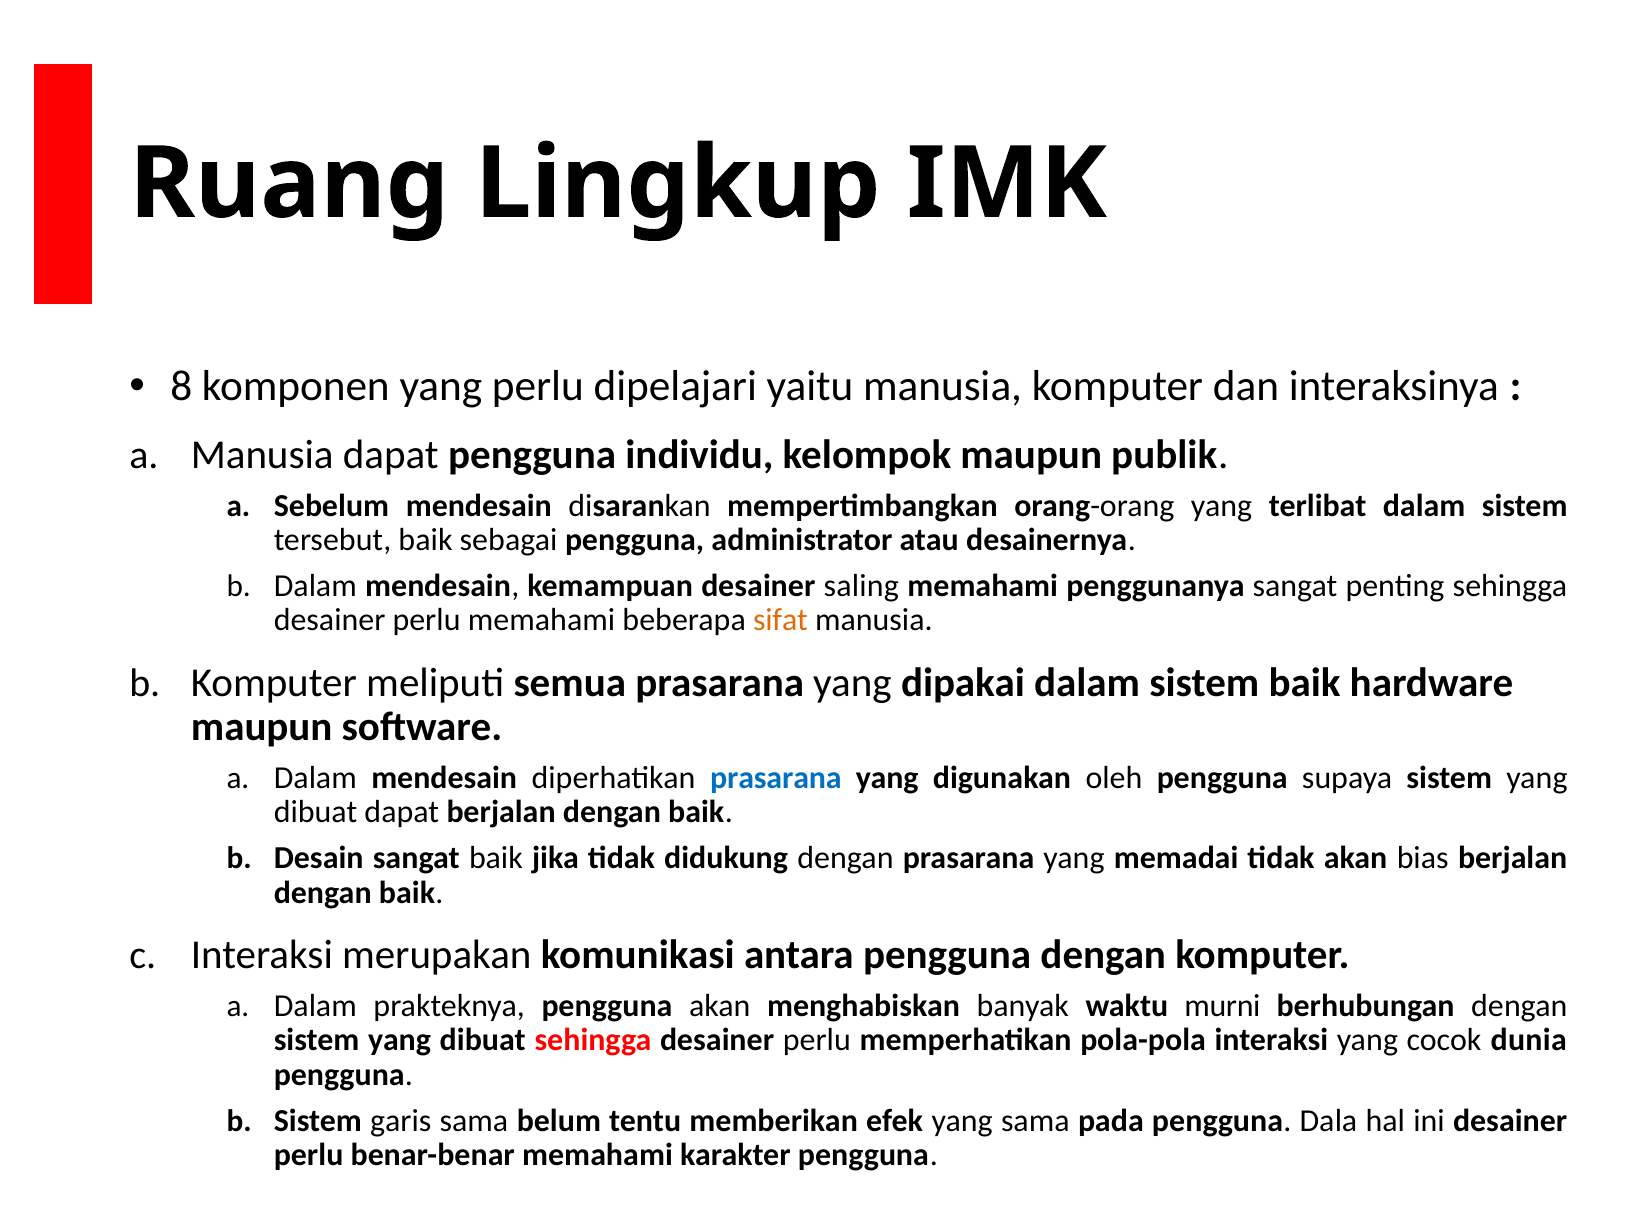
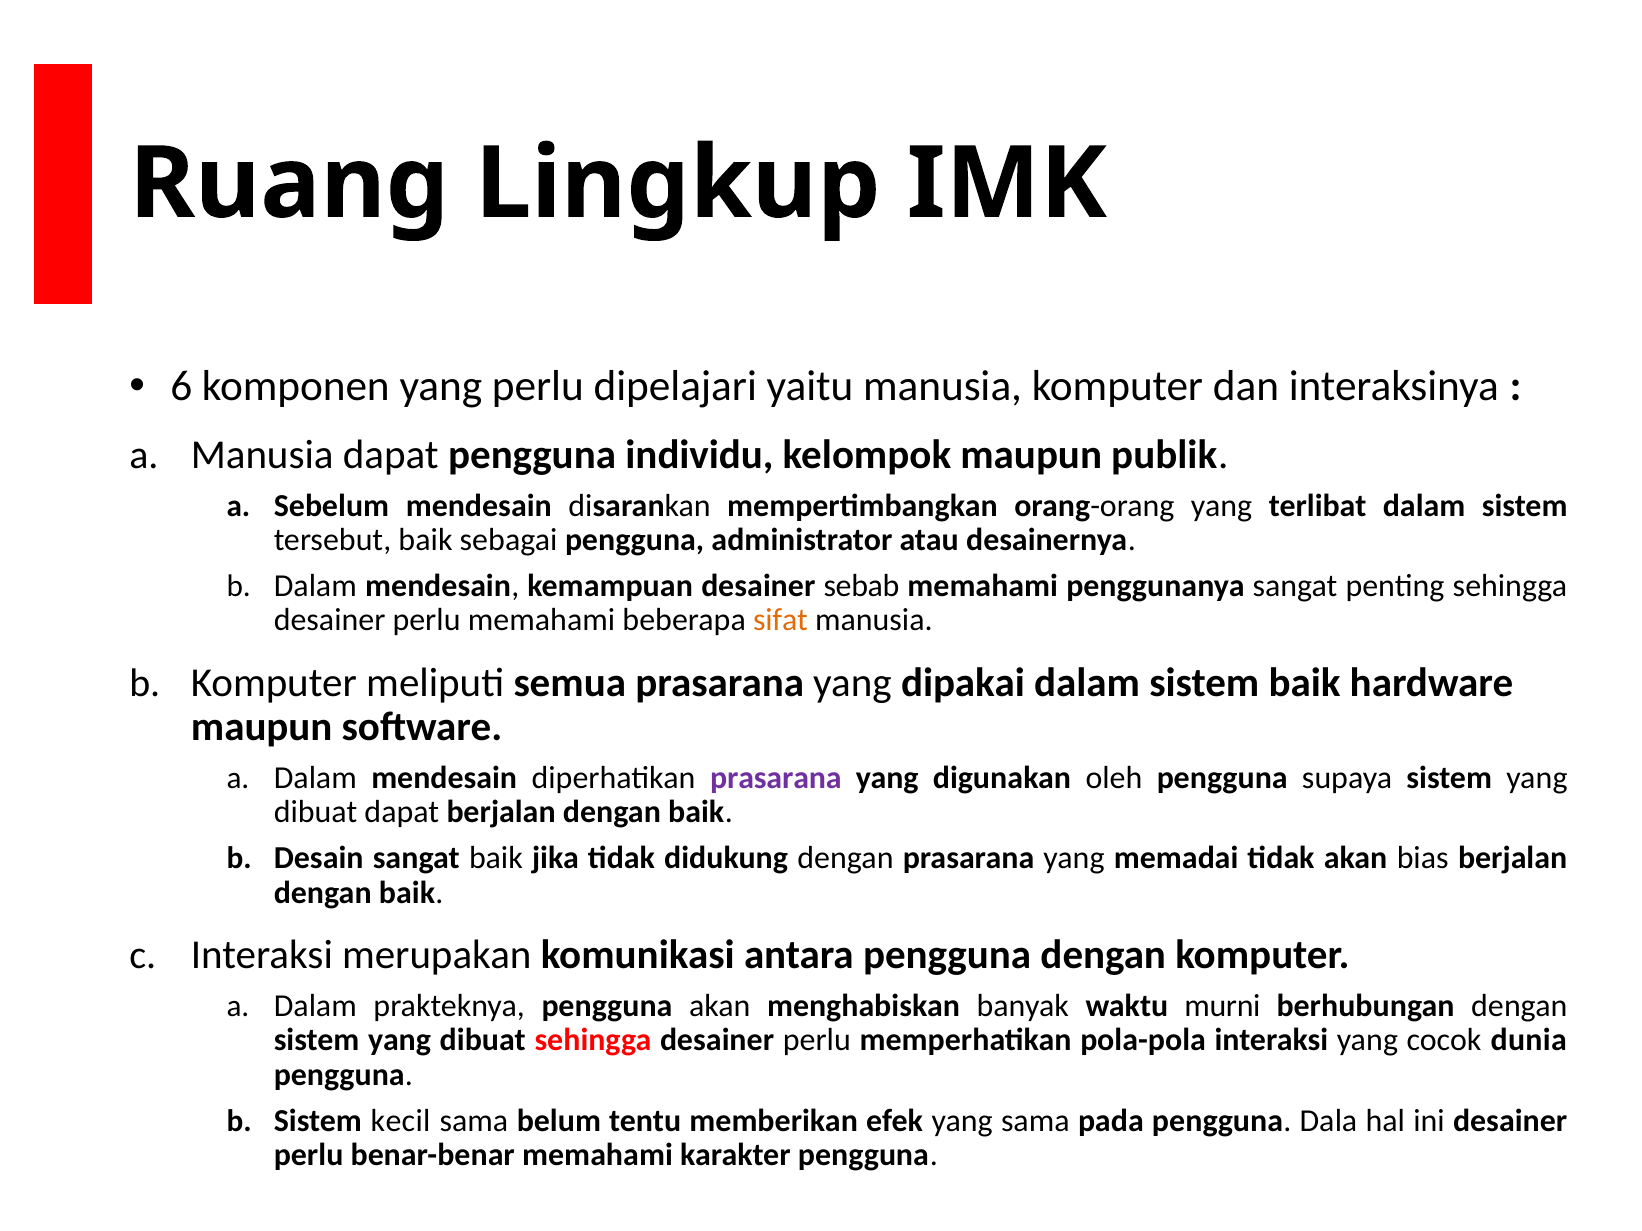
8: 8 -> 6
saling: saling -> sebab
prasarana at (776, 778) colour: blue -> purple
garis: garis -> kecil
